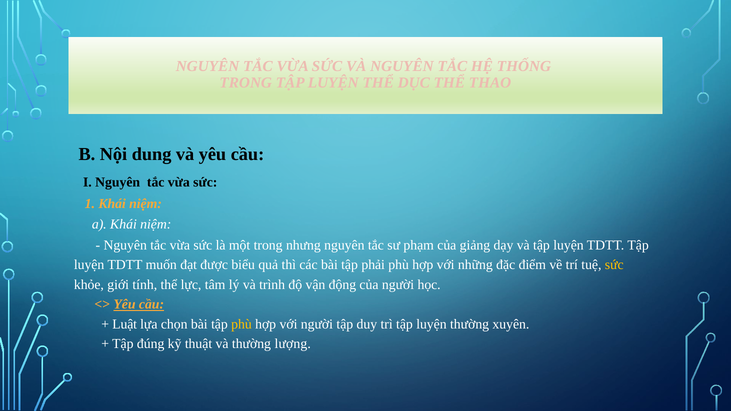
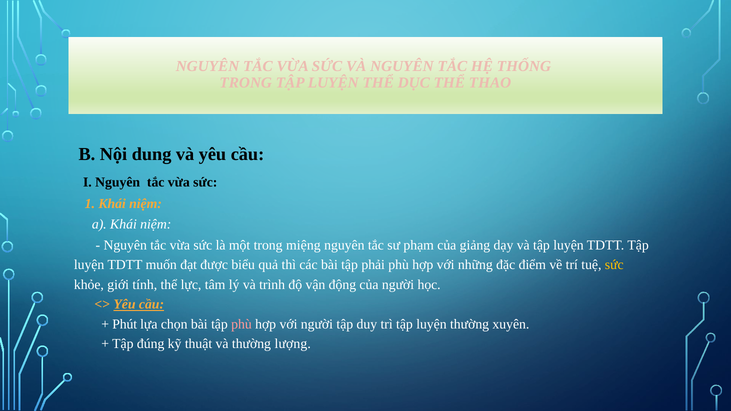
nhưng: nhưng -> miệng
Luật: Luật -> Phút
phù at (241, 324) colour: yellow -> pink
